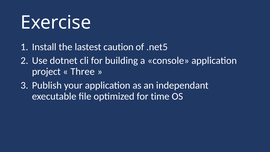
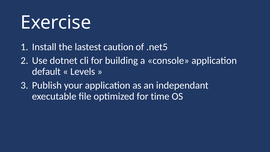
project: project -> default
Three: Three -> Levels
